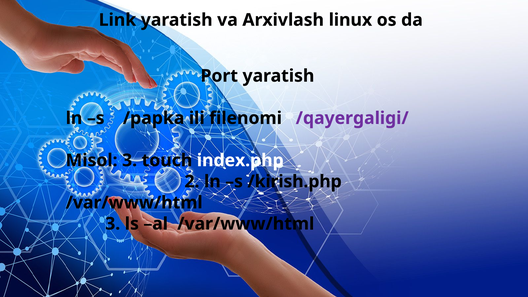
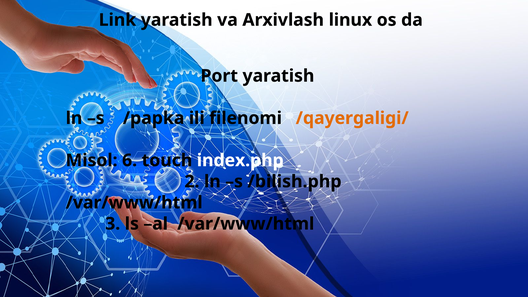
/qayergaligi/ colour: purple -> orange
Misol 3: 3 -> 6
/kirish.php: /kirish.php -> /bilish.php
